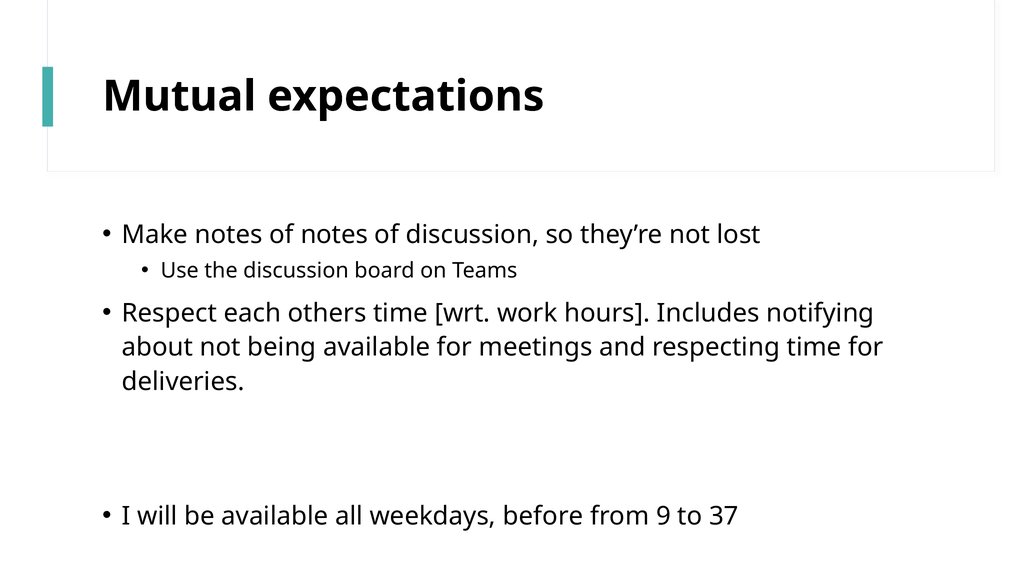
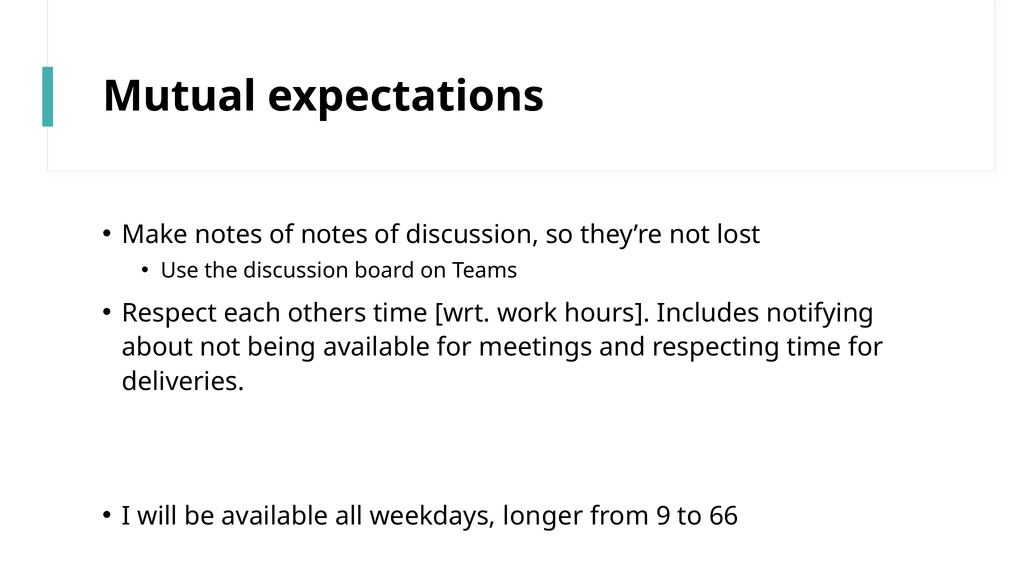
before: before -> longer
37: 37 -> 66
